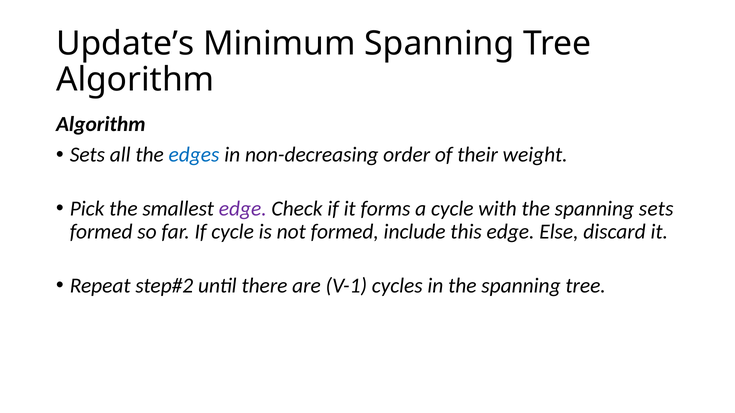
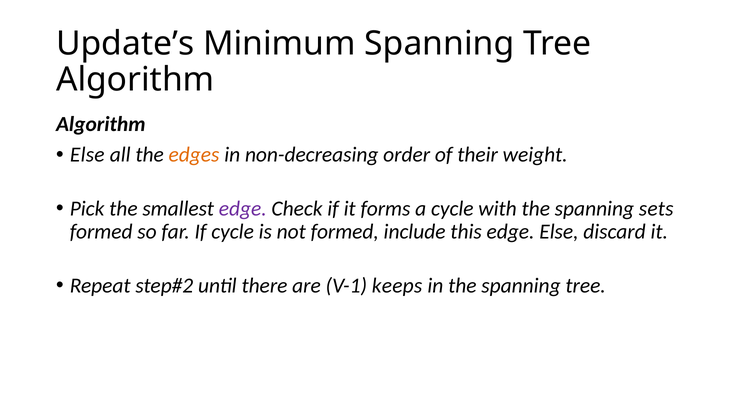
Sets at (87, 155): Sets -> Else
edges colour: blue -> orange
cycles: cycles -> keeps
